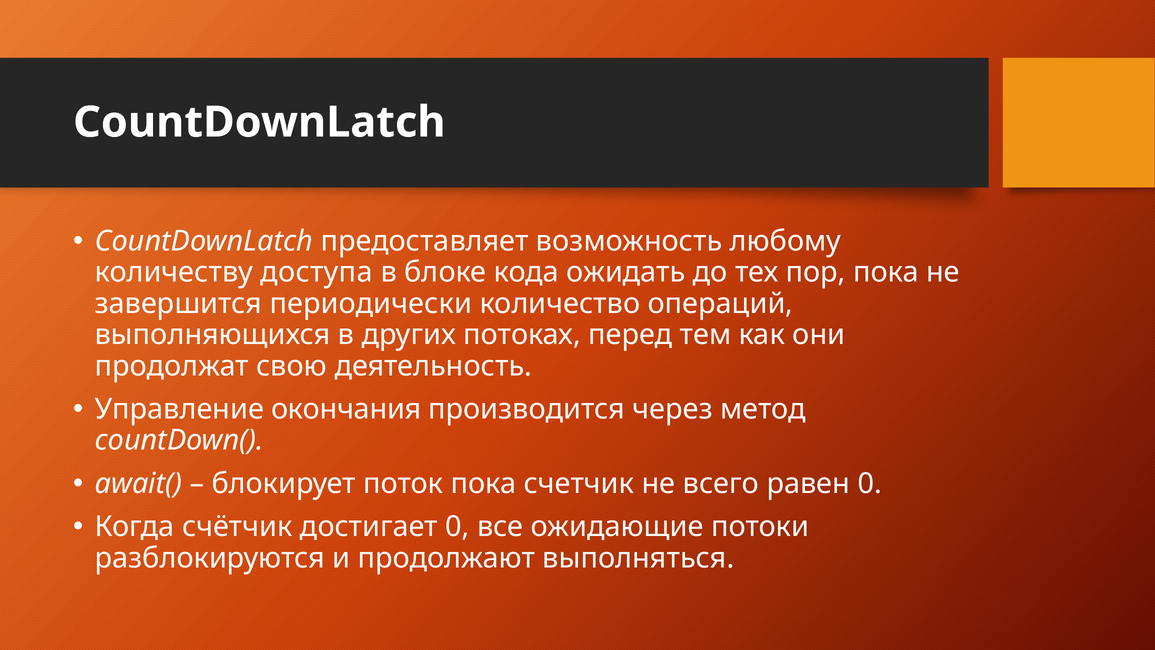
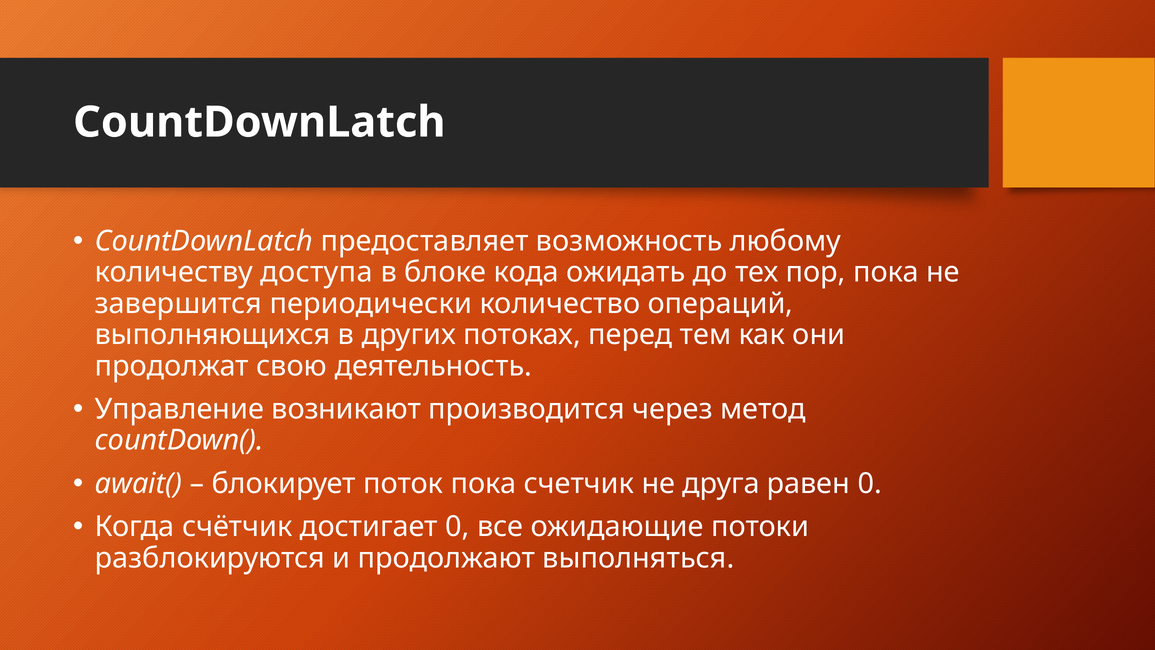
окончания: окончания -> возникают
всего: всего -> друга
